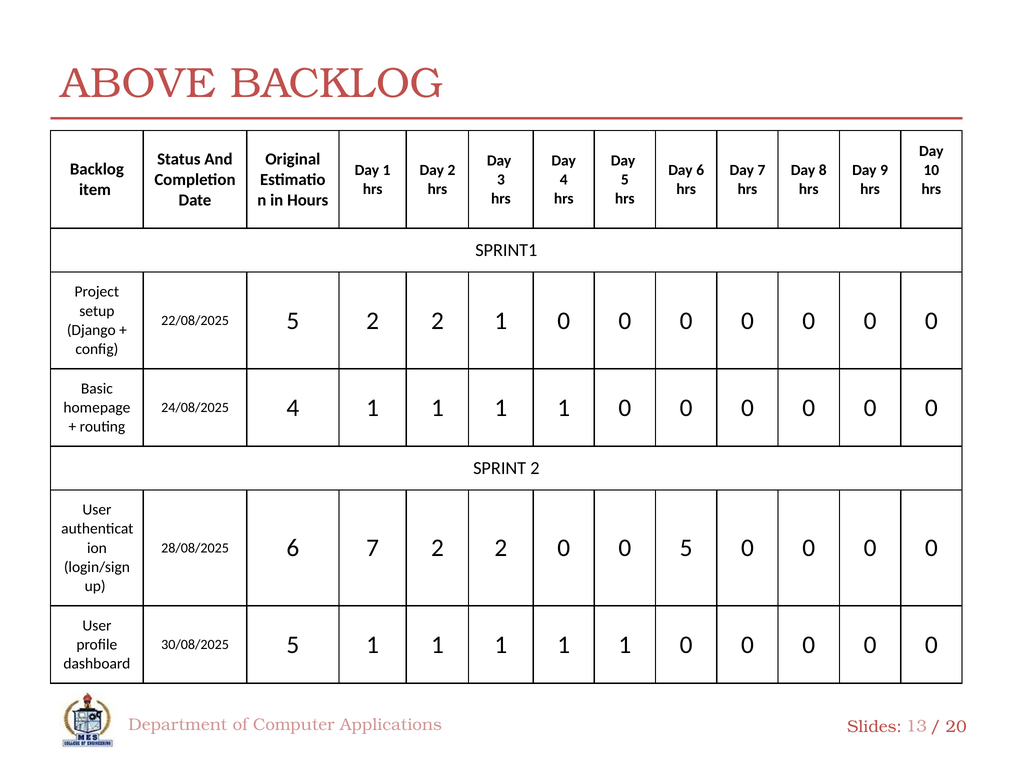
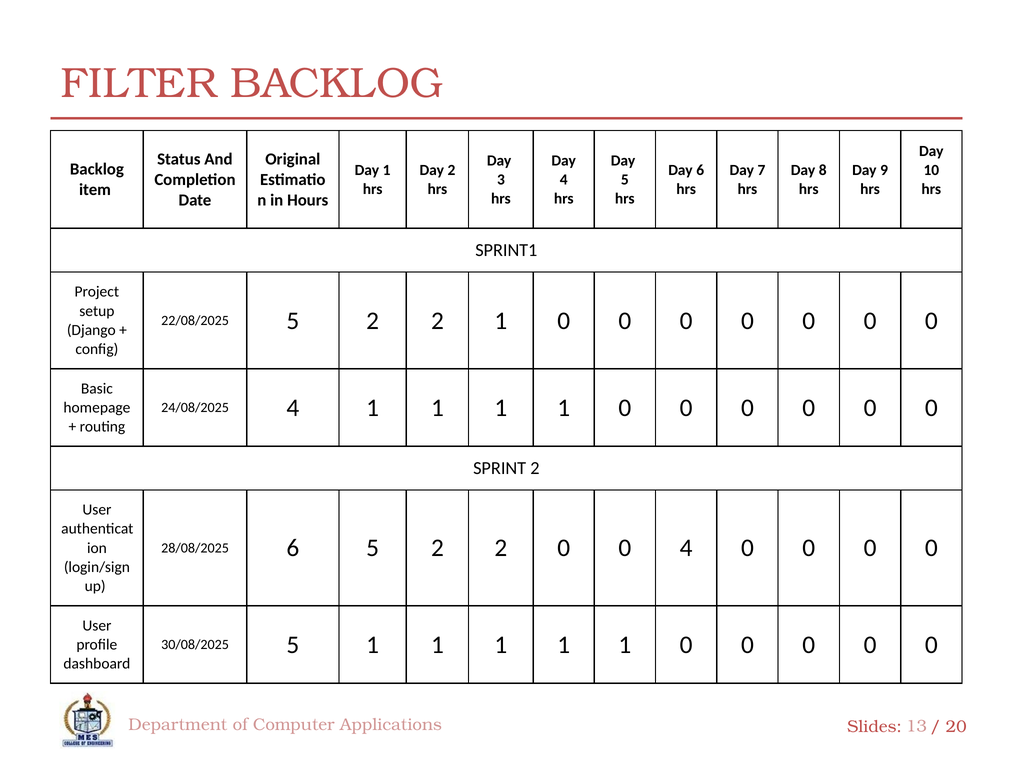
ABOVE: ABOVE -> FILTER
6 7: 7 -> 5
0 5: 5 -> 4
